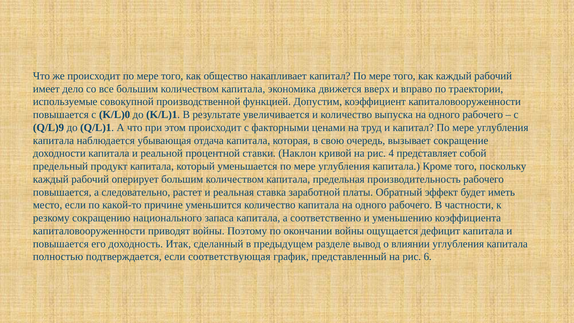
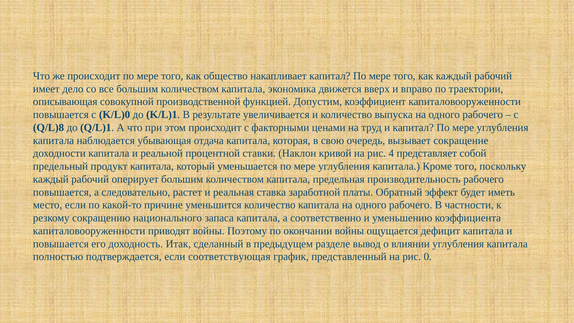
используемые: используемые -> описывающая
Q/L)9: Q/L)9 -> Q/L)8
6: 6 -> 0
